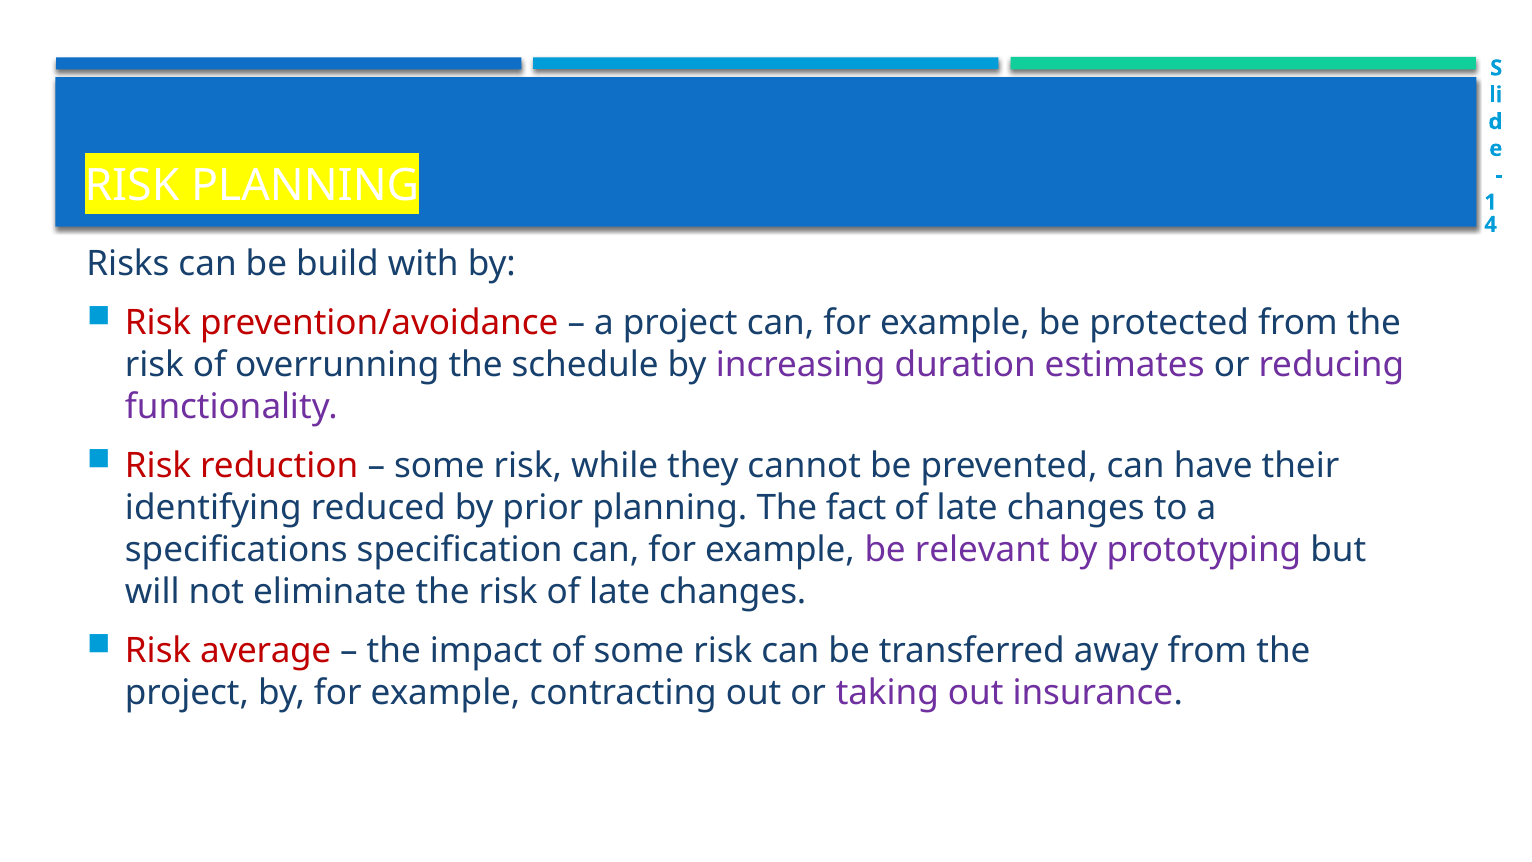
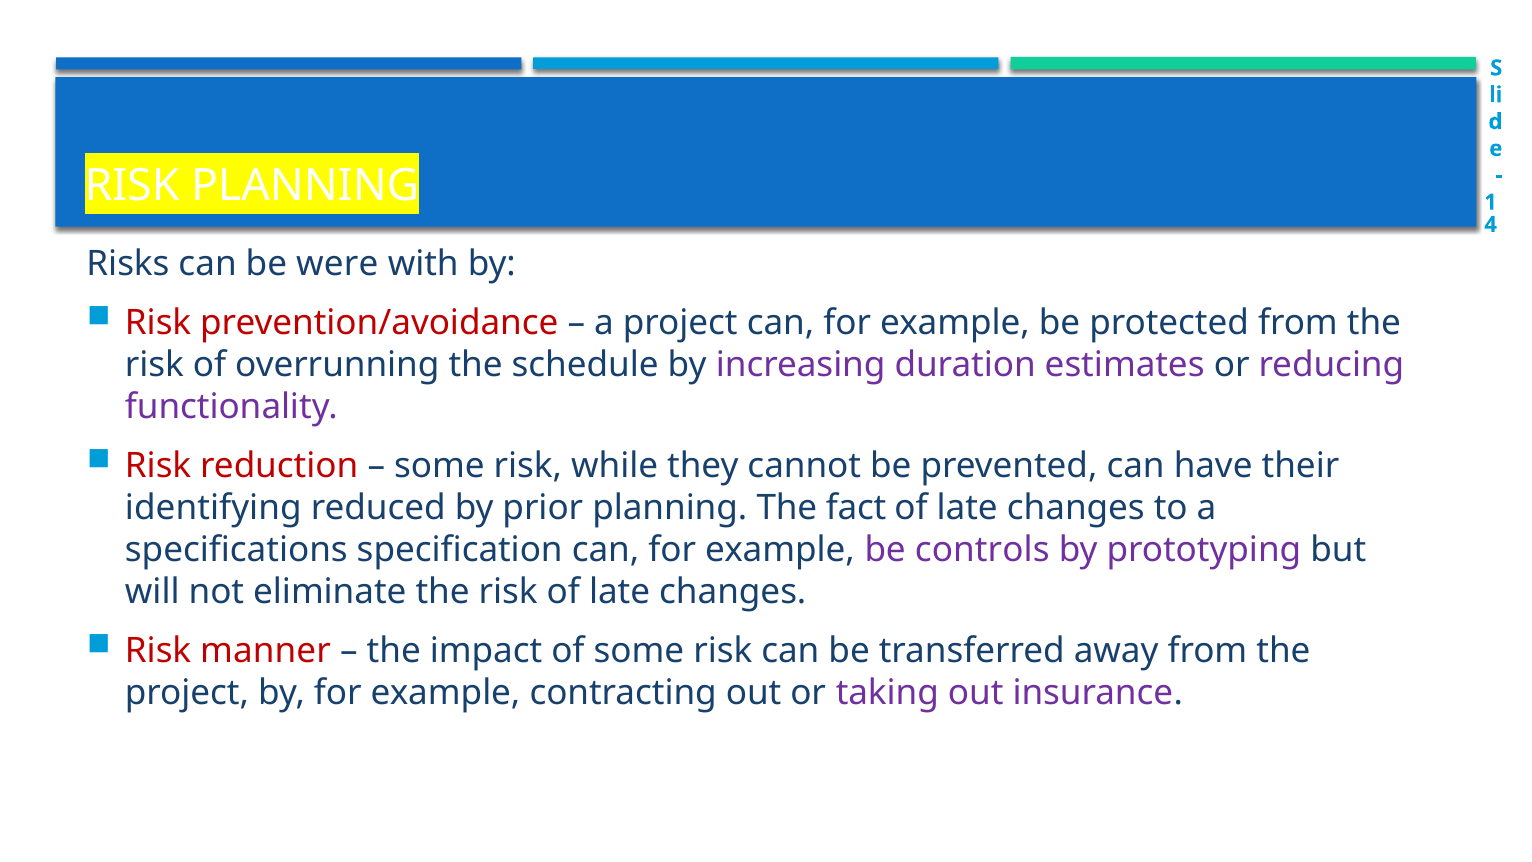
build: build -> were
relevant: relevant -> controls
average: average -> manner
